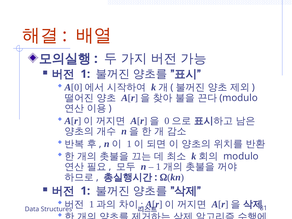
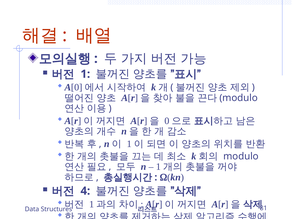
1 at (85, 191): 1 -> 4
